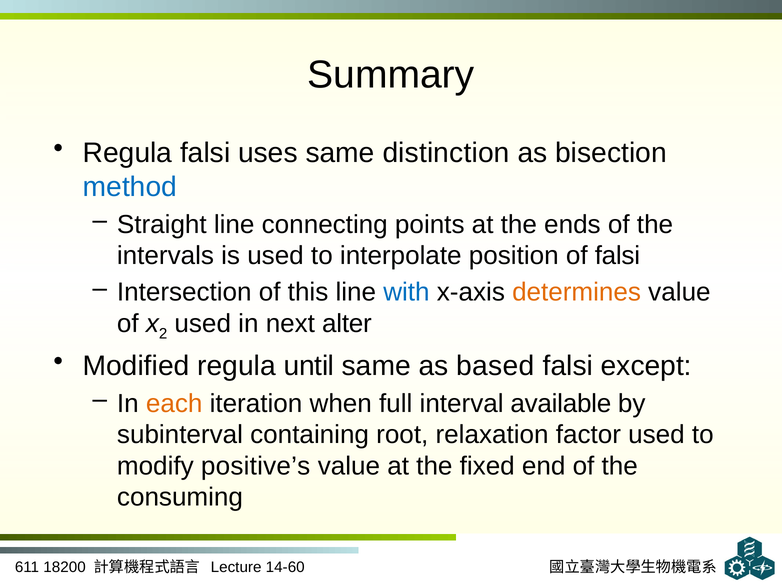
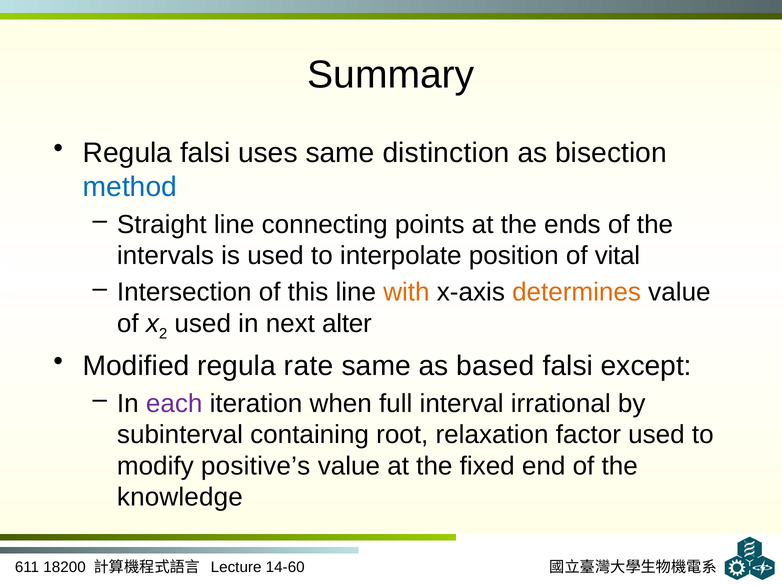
of falsi: falsi -> vital
with colour: blue -> orange
until: until -> rate
each colour: orange -> purple
available: available -> irrational
consuming: consuming -> knowledge
